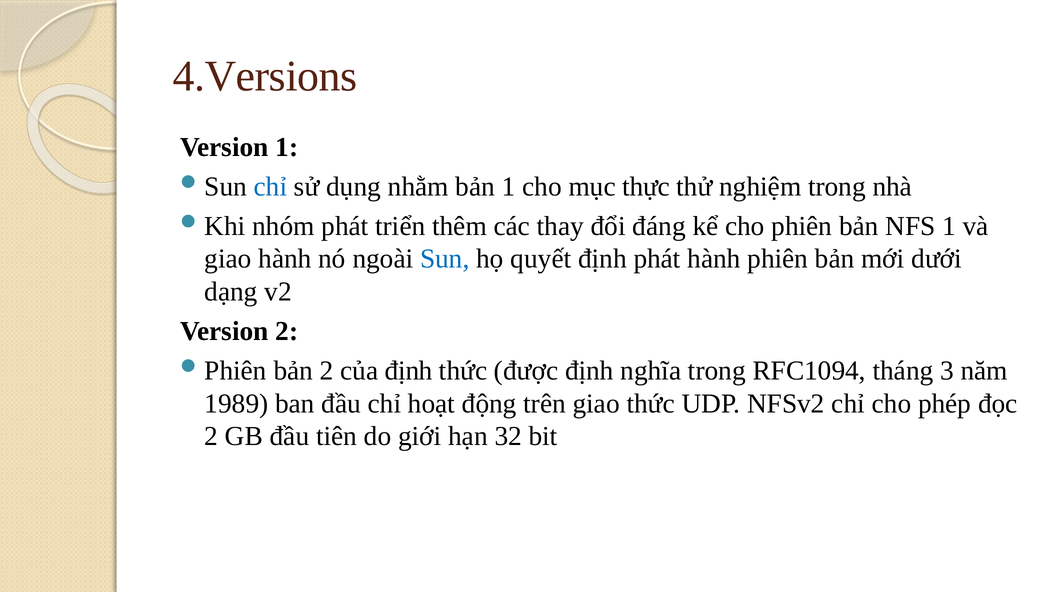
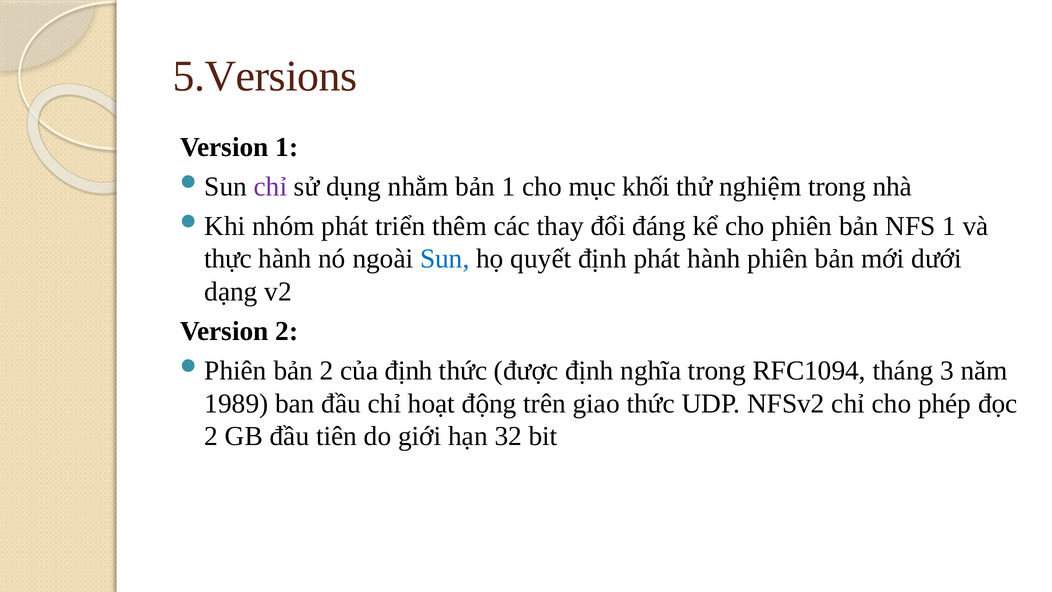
4.Versions: 4.Versions -> 5.Versions
chỉ at (271, 187) colour: blue -> purple
thực: thực -> khối
giao at (228, 259): giao -> thực
